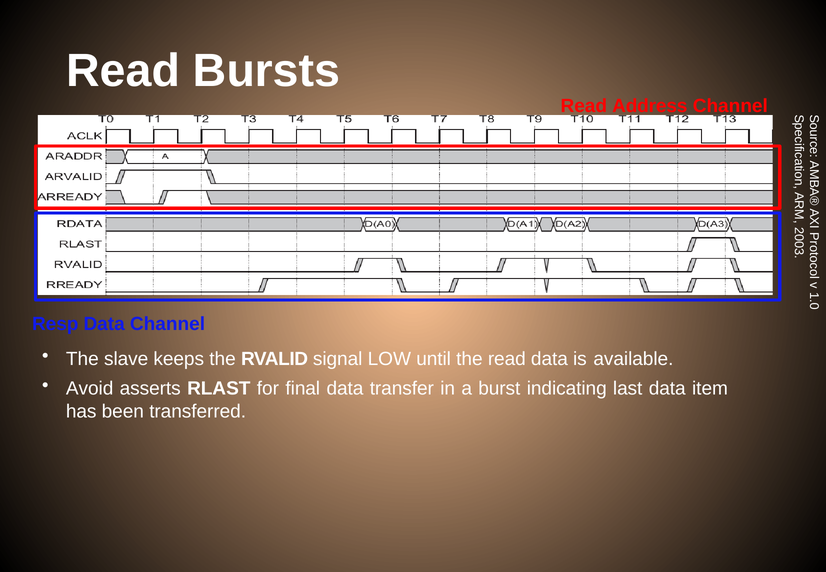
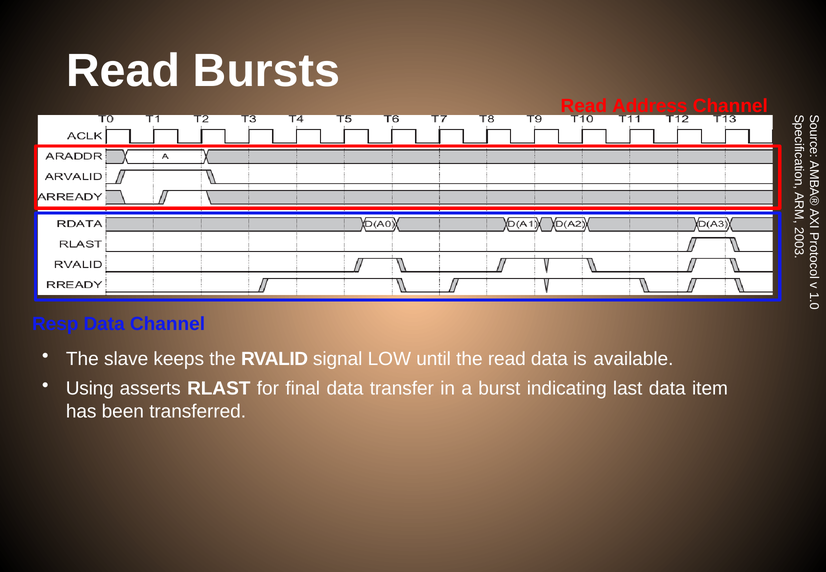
Avoid: Avoid -> Using
